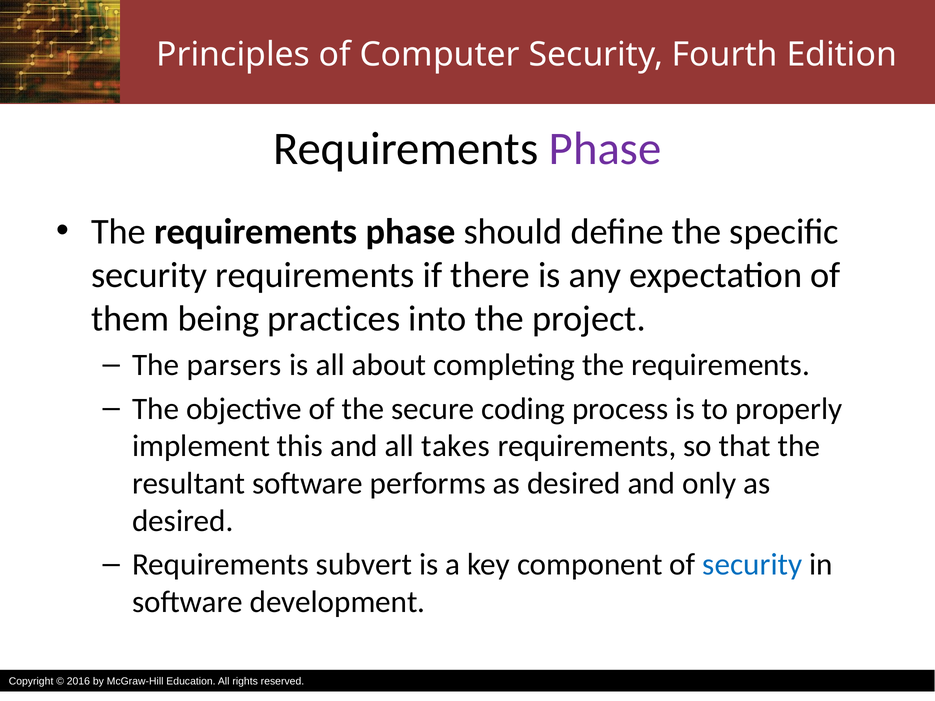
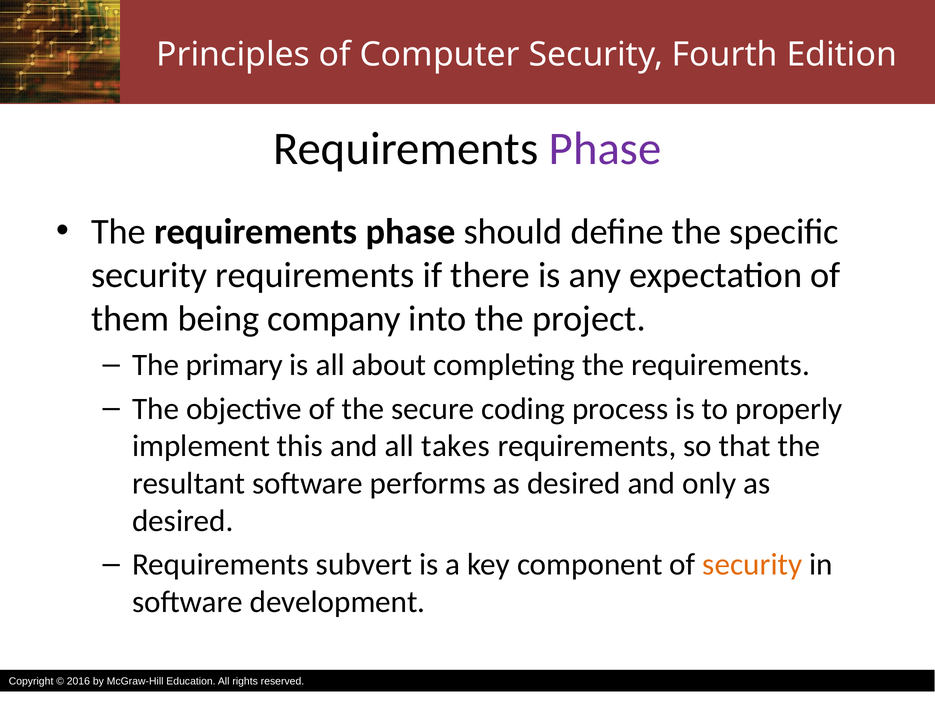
practices: practices -> company
parsers: parsers -> primary
security at (752, 565) colour: blue -> orange
